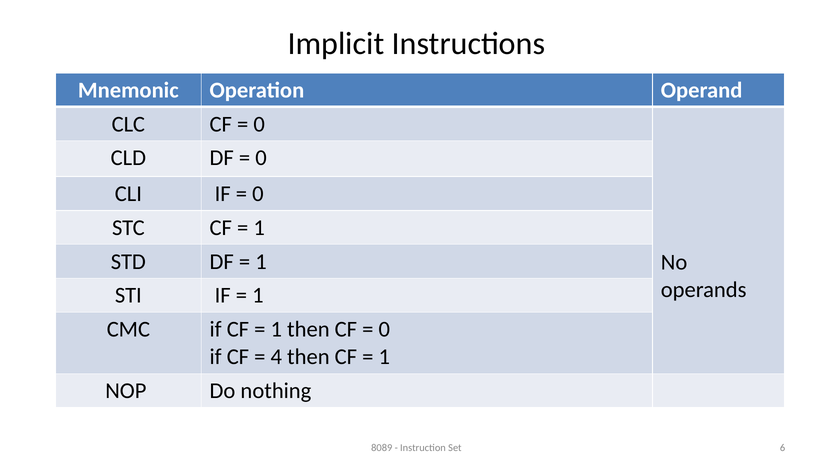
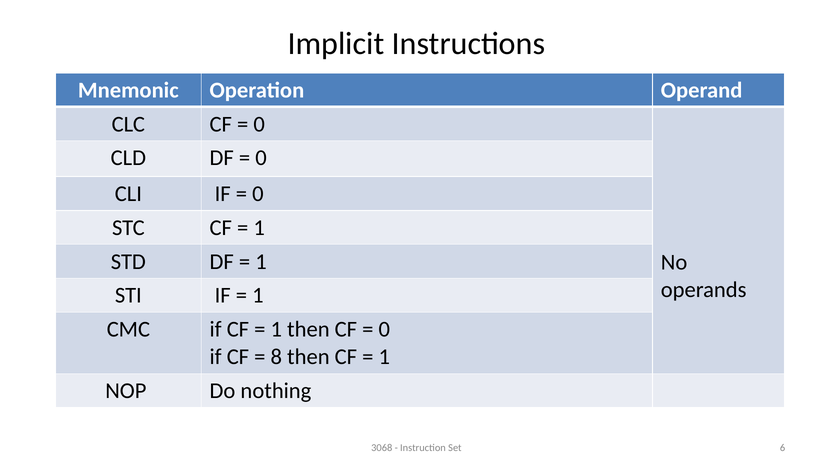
4: 4 -> 8
8089: 8089 -> 3068
